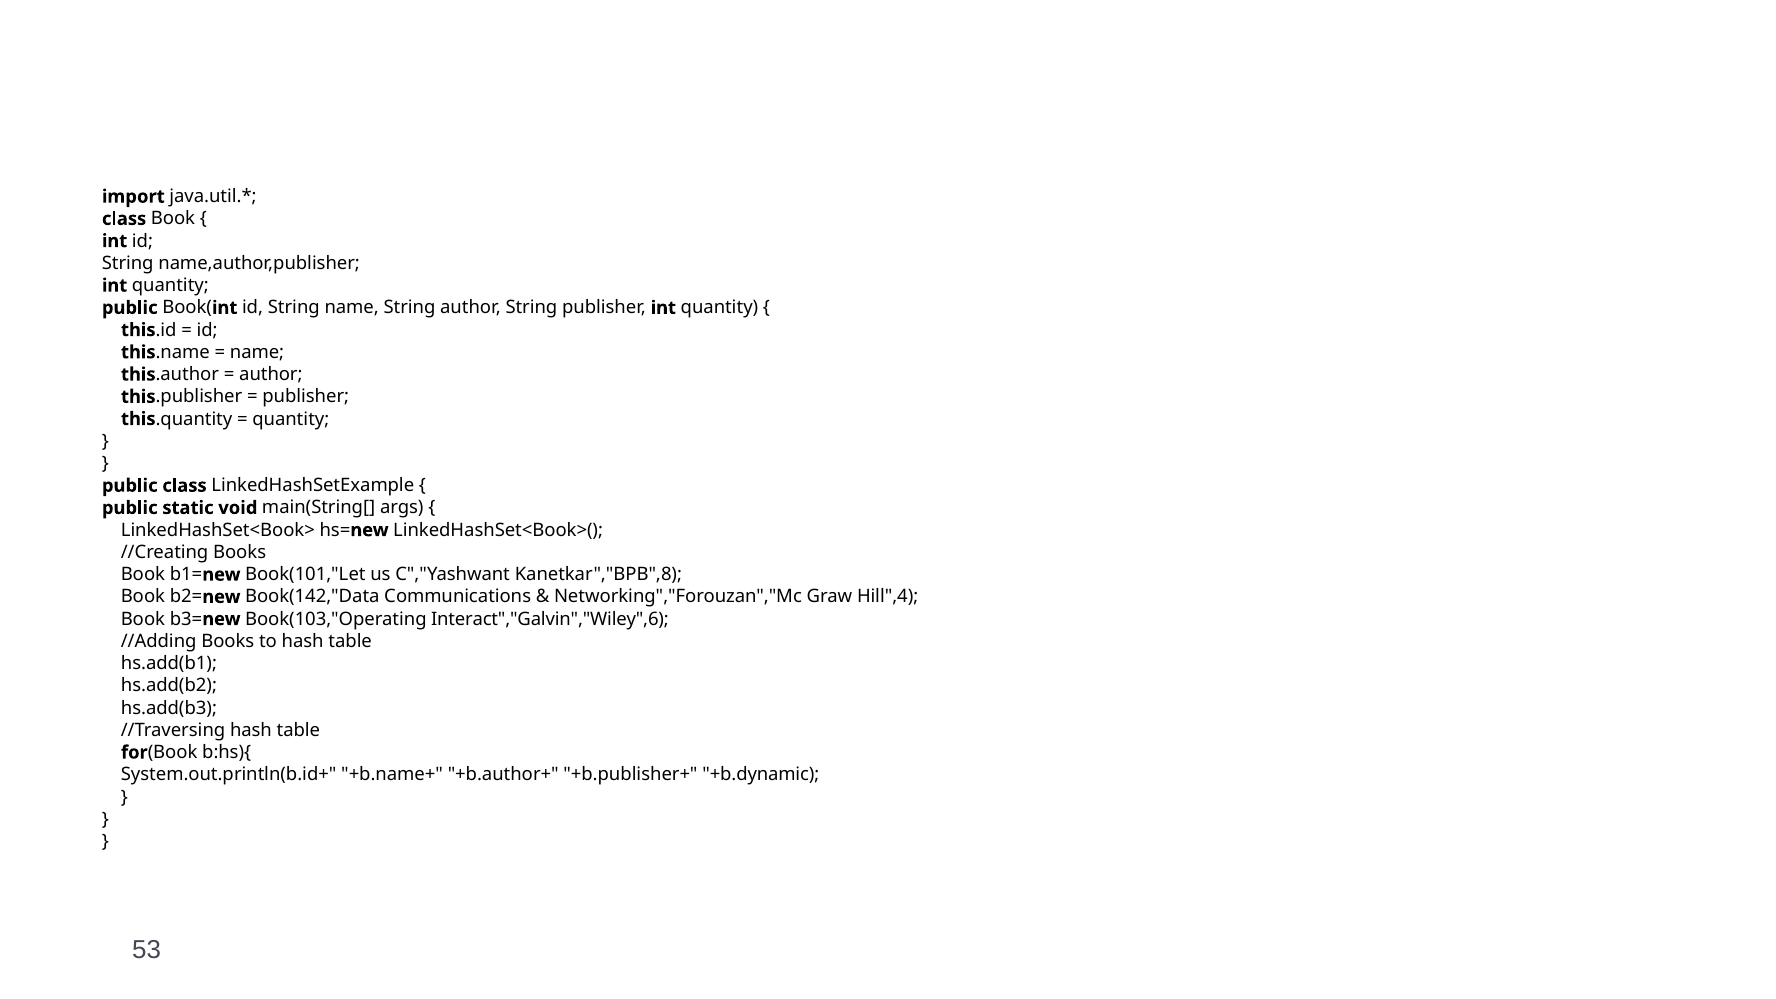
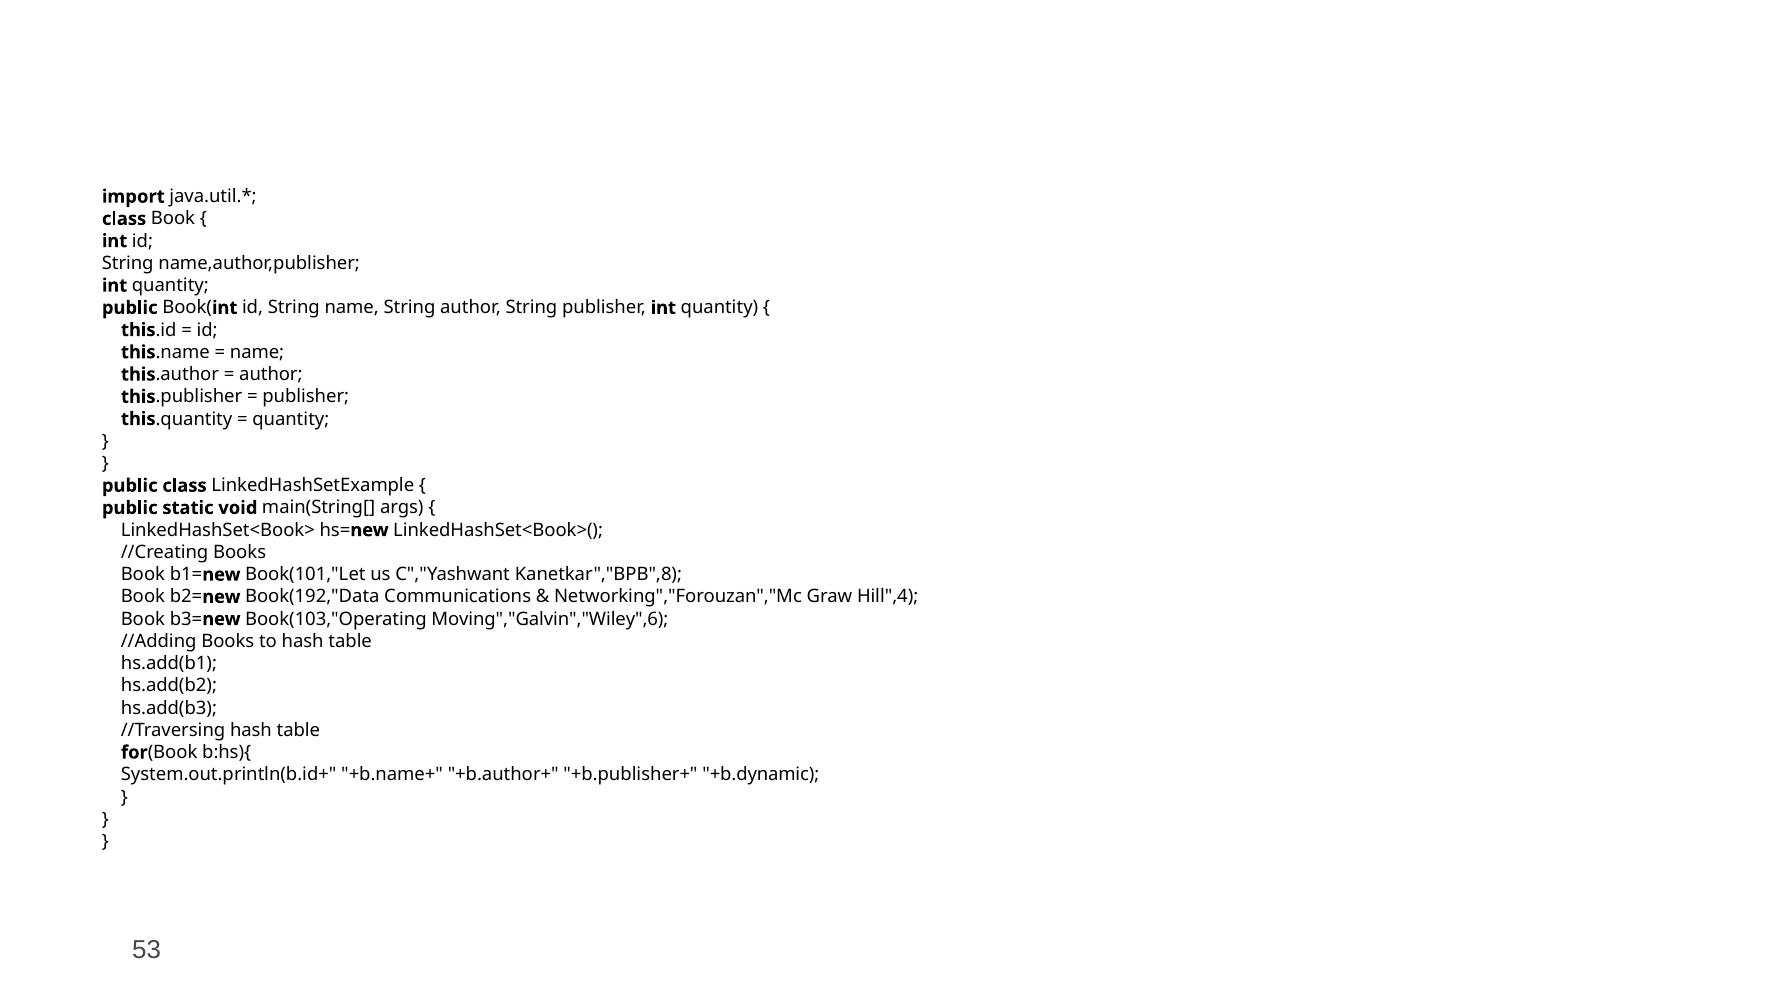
Book(142,"Data: Book(142,"Data -> Book(192,"Data
Interact","Galvin","Wiley",6: Interact","Galvin","Wiley",6 -> Moving","Galvin","Wiley",6
